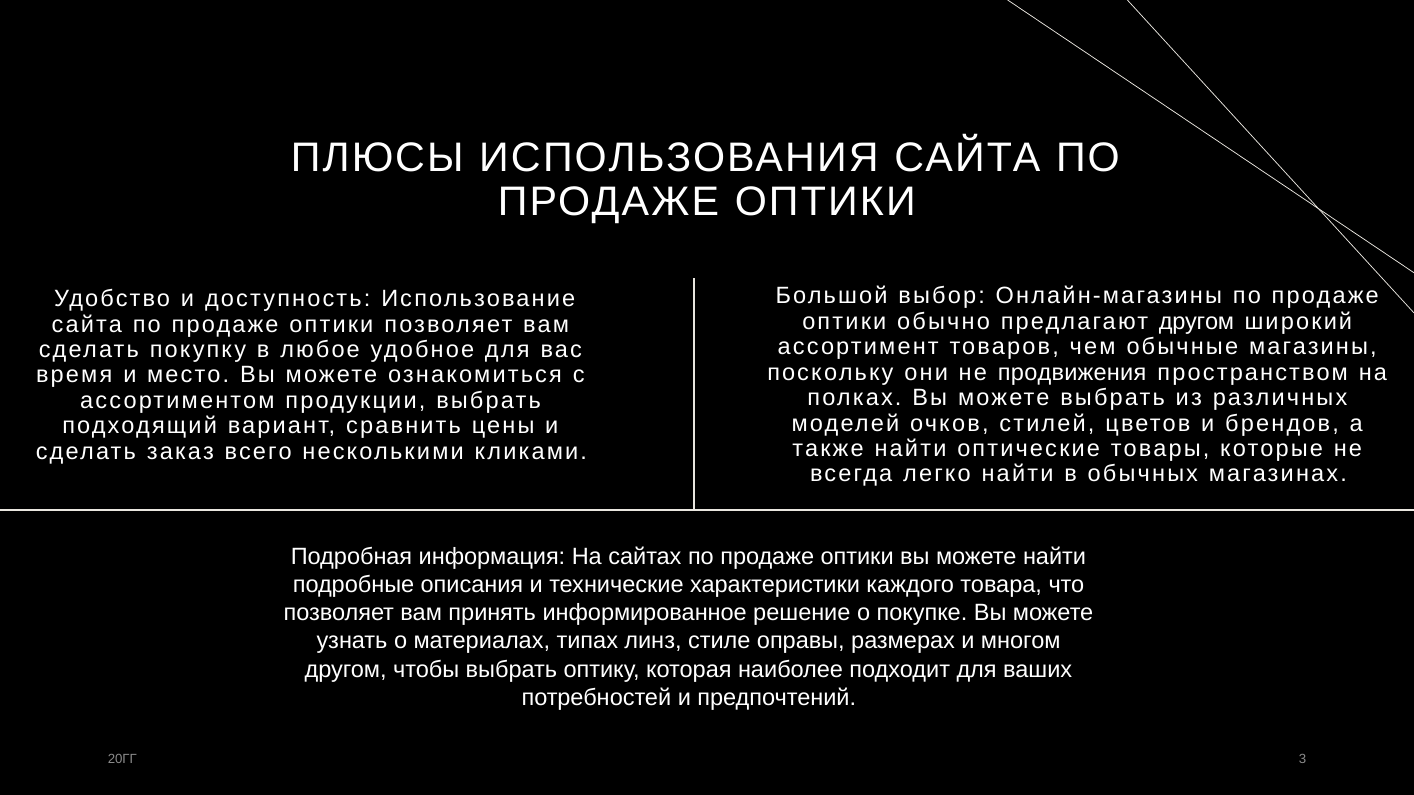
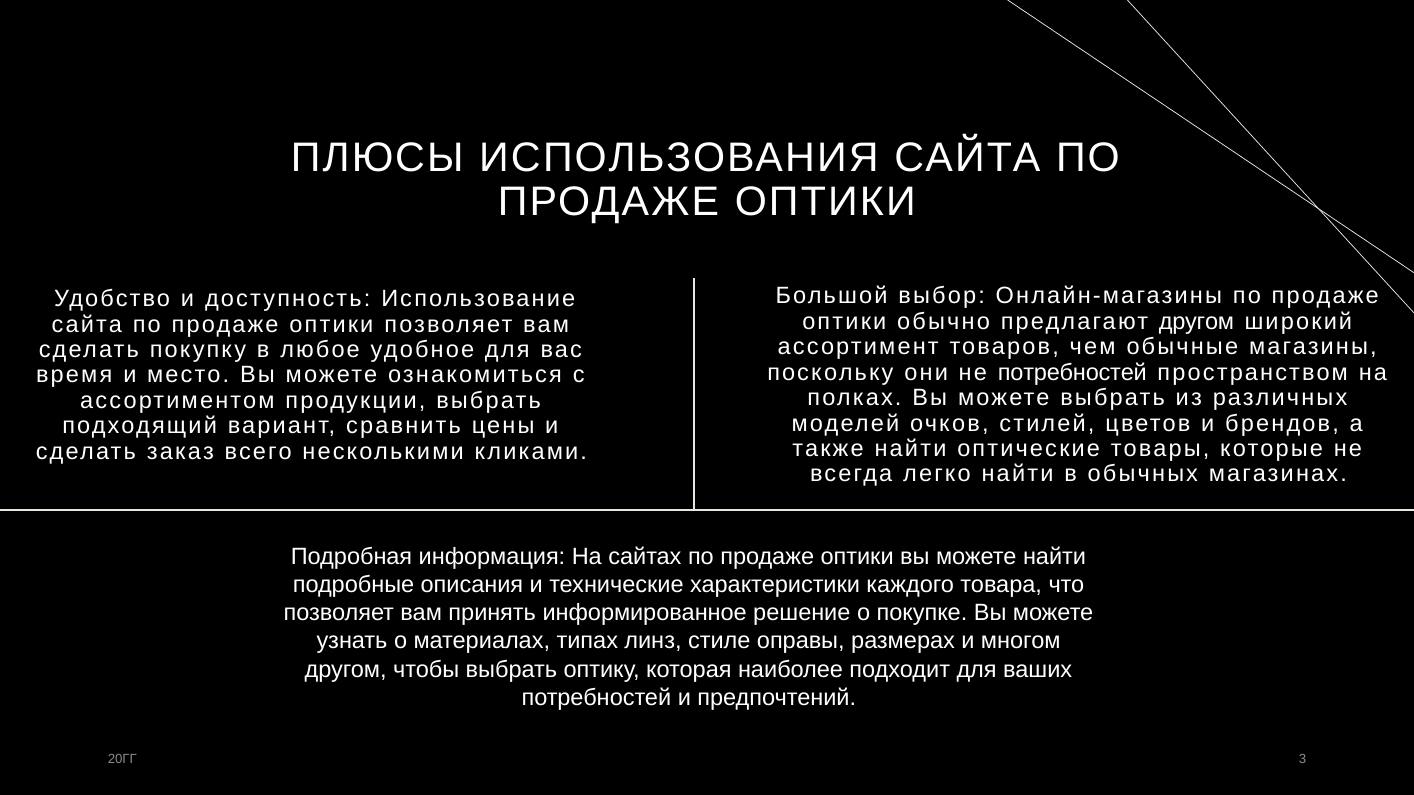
не продвижения: продвижения -> потребностей
